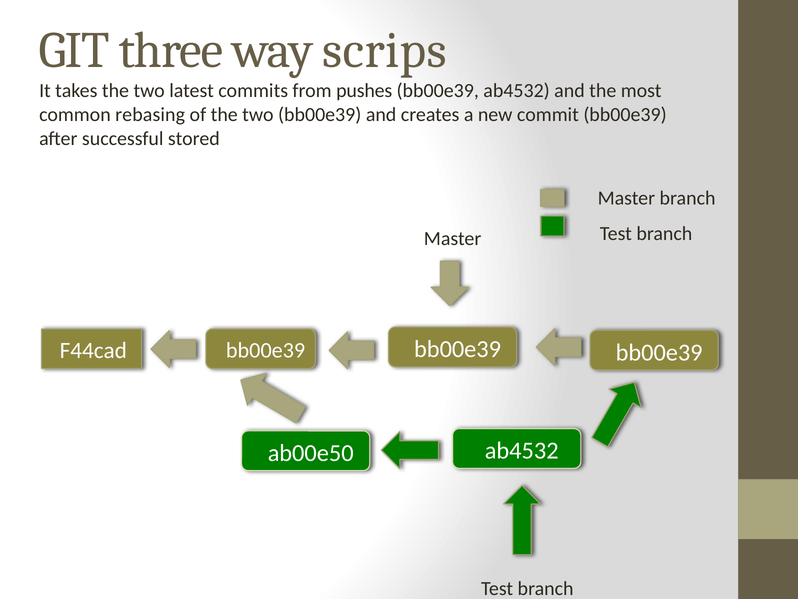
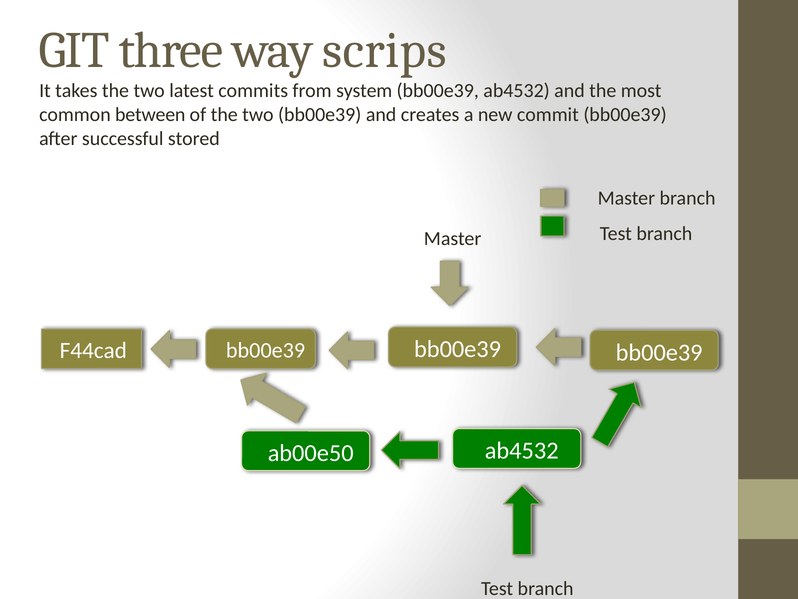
pushes: pushes -> system
rebasing: rebasing -> between
